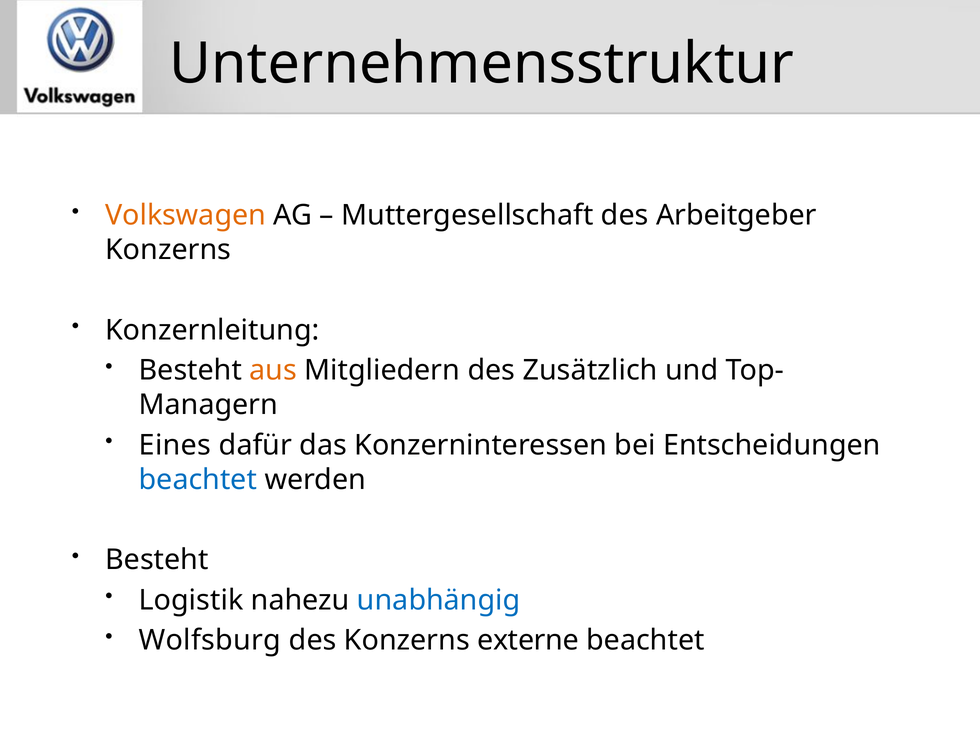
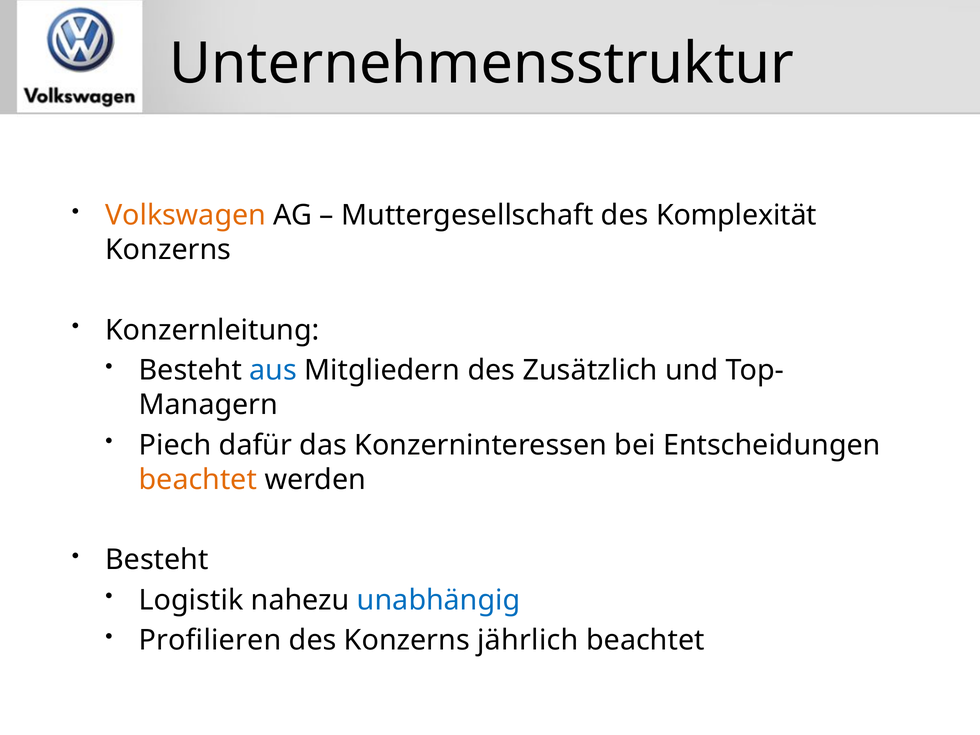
Arbeitgeber: Arbeitgeber -> Komplexität
aus colour: orange -> blue
Eines: Eines -> Piech
beachtet at (198, 480) colour: blue -> orange
Wolfsburg: Wolfsburg -> Profilieren
externe: externe -> jährlich
